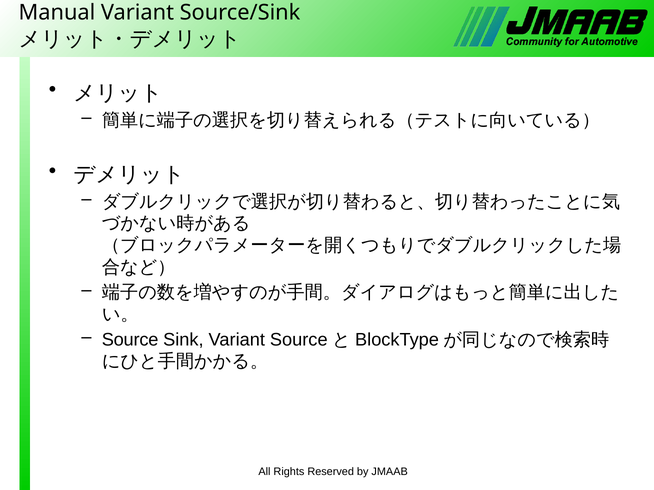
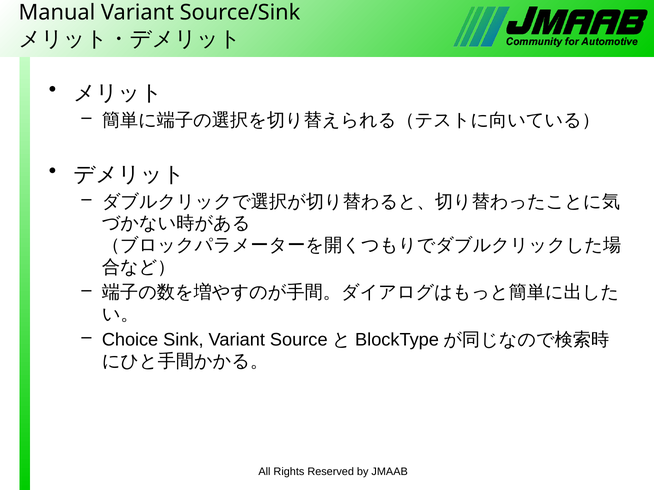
Source at (130, 340): Source -> Choice
